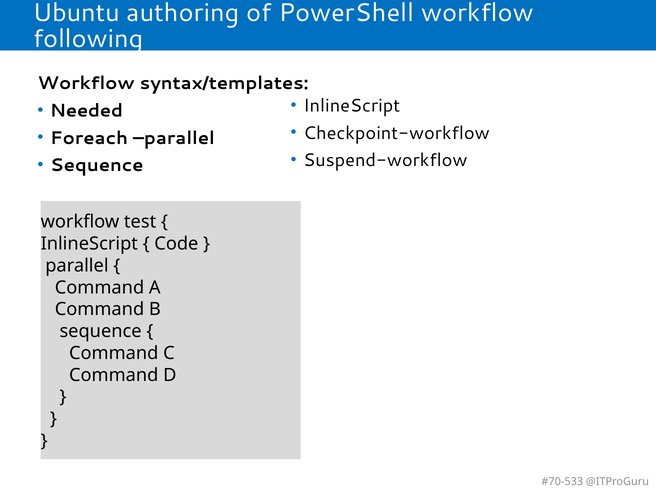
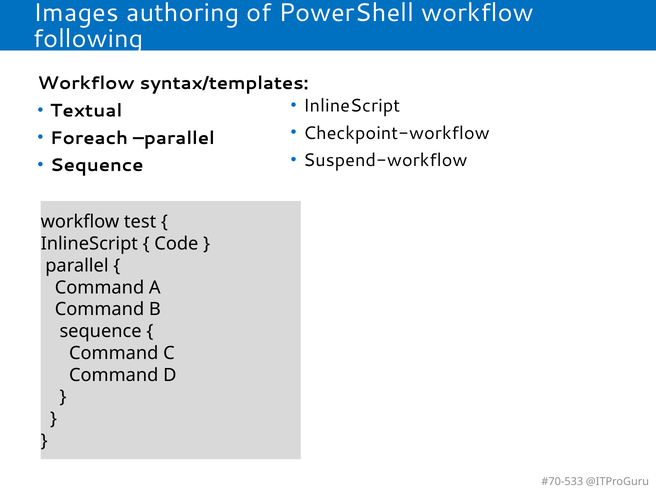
Ubuntu: Ubuntu -> Images
Needed: Needed -> Textual
